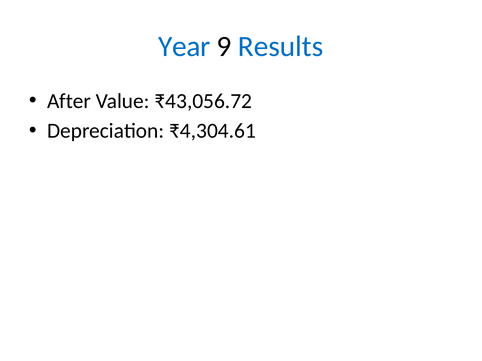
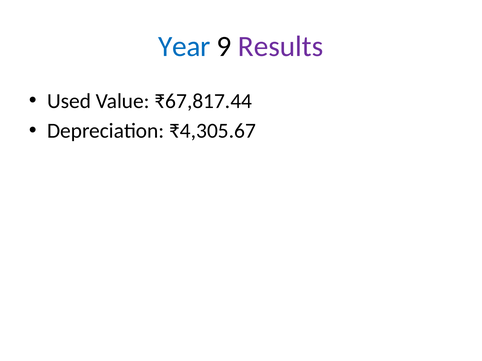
Results colour: blue -> purple
After: After -> Used
₹43,056.72: ₹43,056.72 -> ₹67,817.44
₹4,304.61: ₹4,304.61 -> ₹4,305.67
